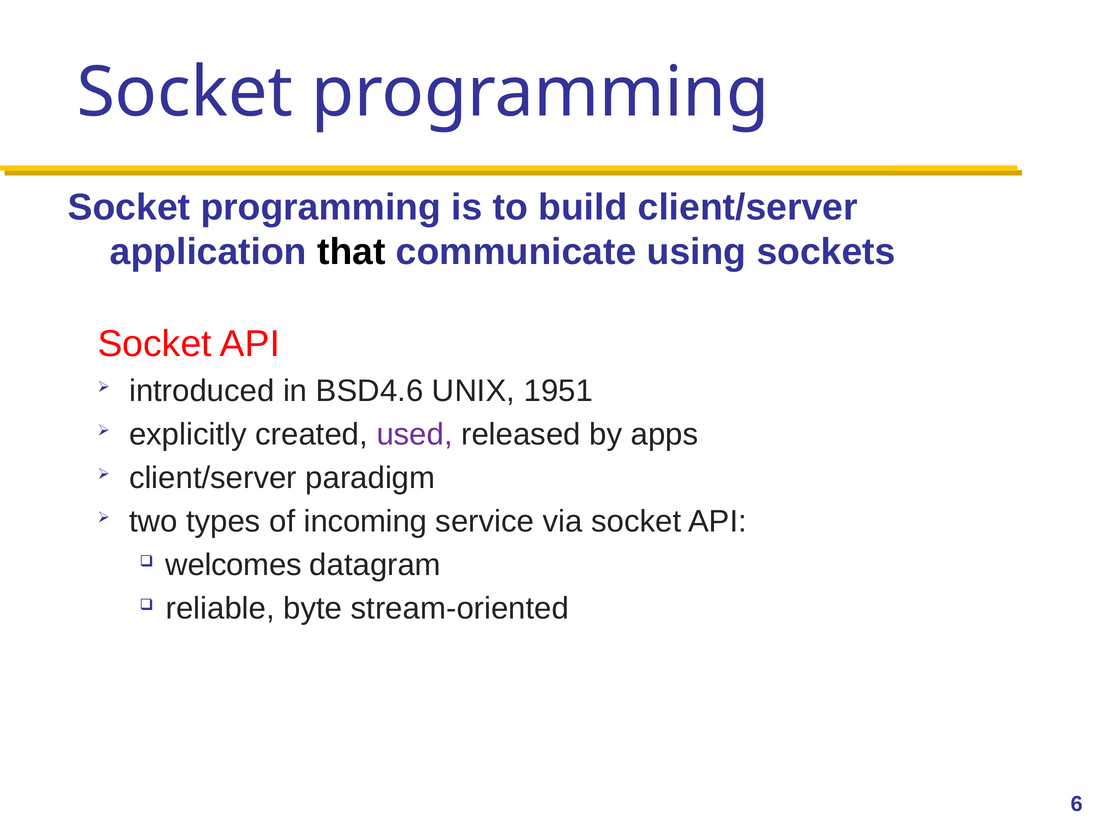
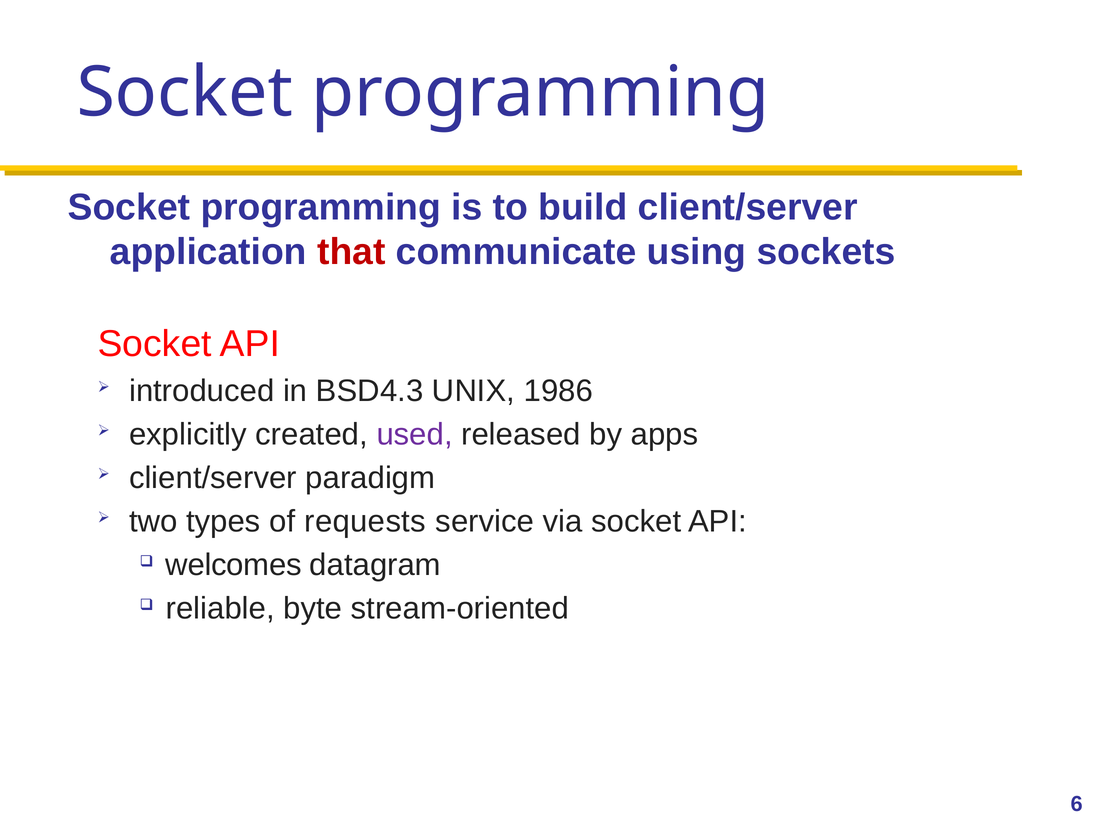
that colour: black -> red
BSD4.6: BSD4.6 -> BSD4.3
1951: 1951 -> 1986
incoming: incoming -> requests
